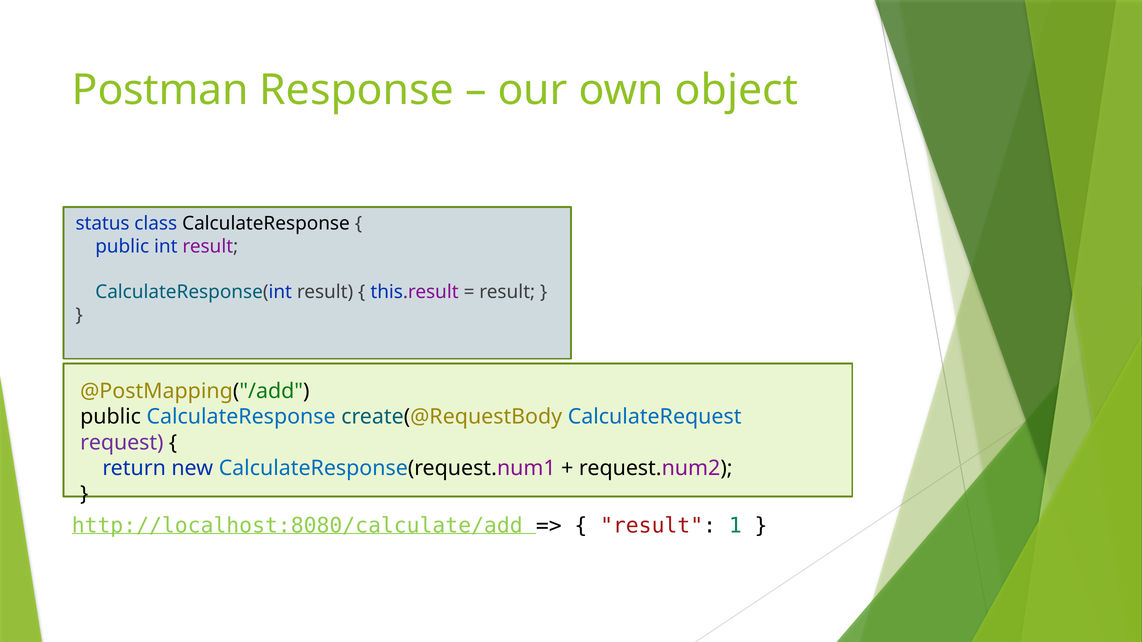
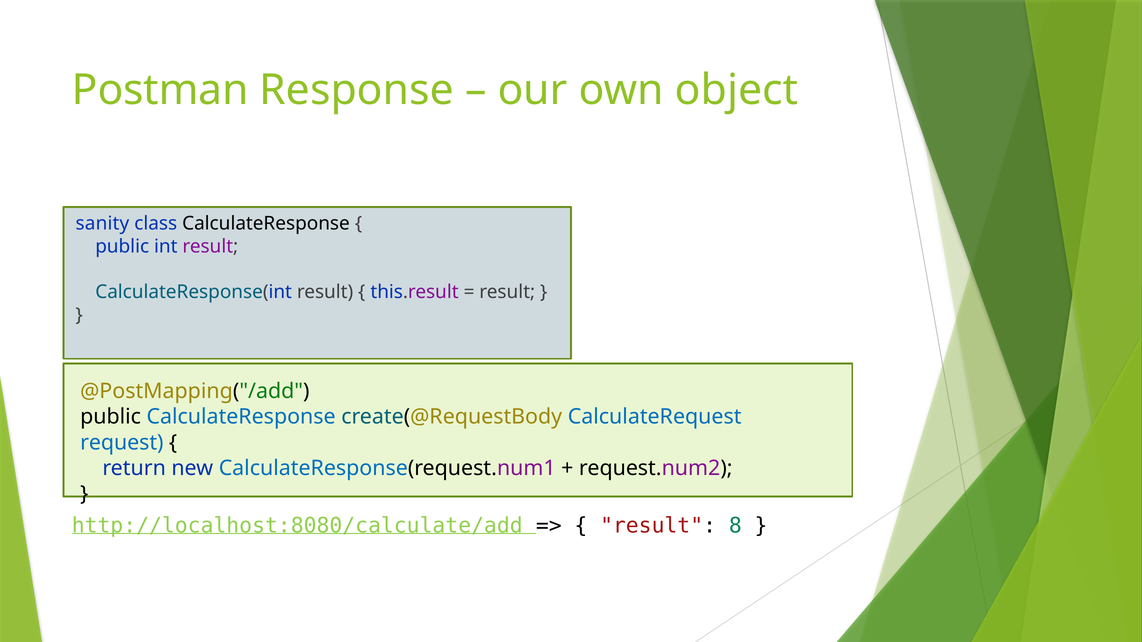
status: status -> sanity
request colour: purple -> blue
1: 1 -> 8
